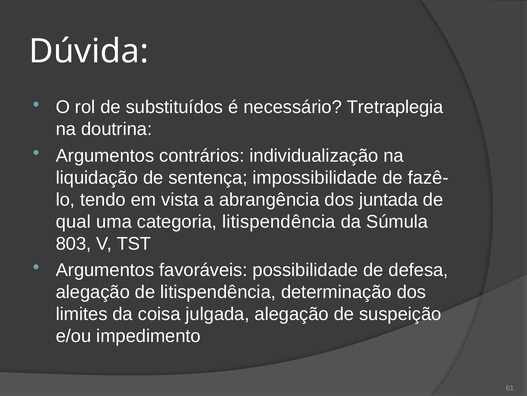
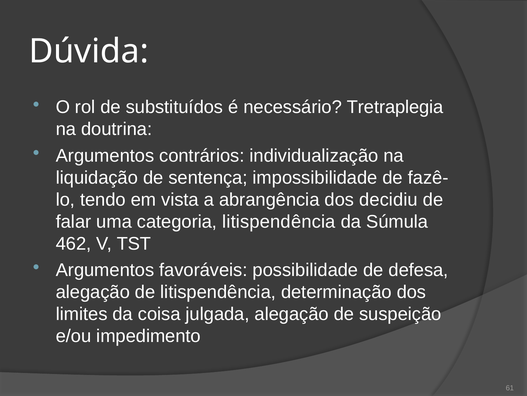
juntada: juntada -> decidiu
qual: qual -> falar
803: 803 -> 462
